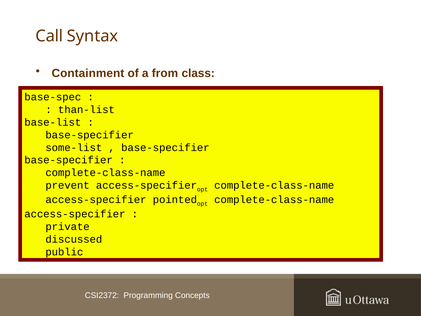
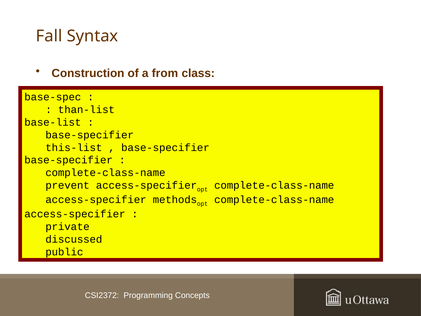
Call: Call -> Fall
Containment: Containment -> Construction
some-list: some-list -> this-list
pointed: pointed -> methods
